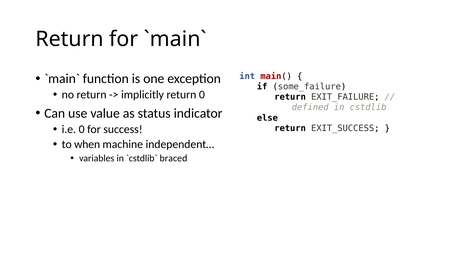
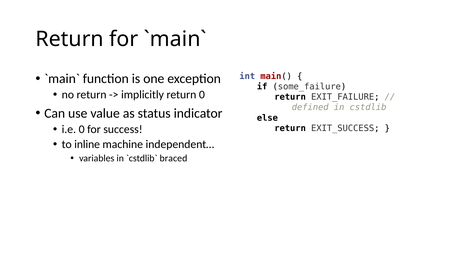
when: when -> inline
